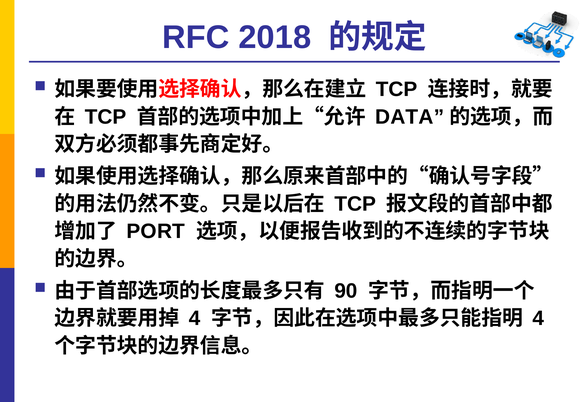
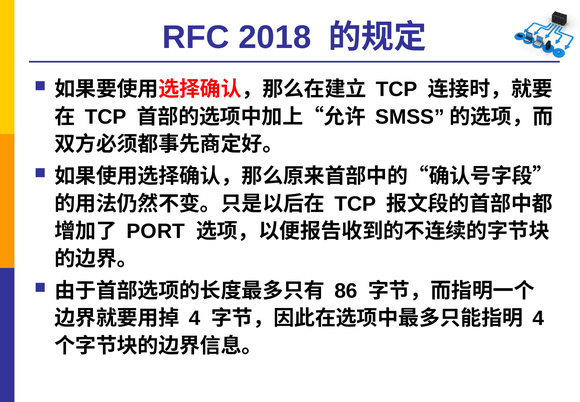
DATA: DATA -> SMSS
90: 90 -> 86
